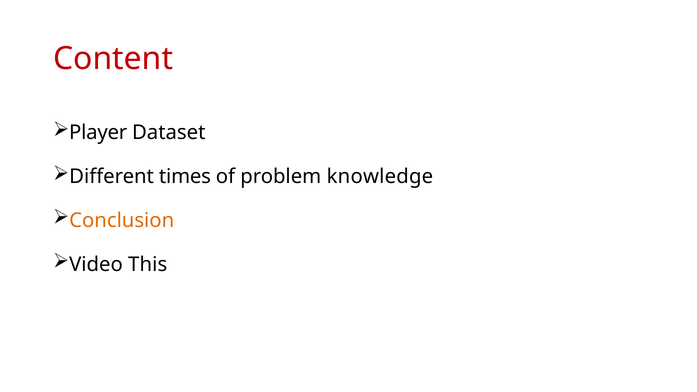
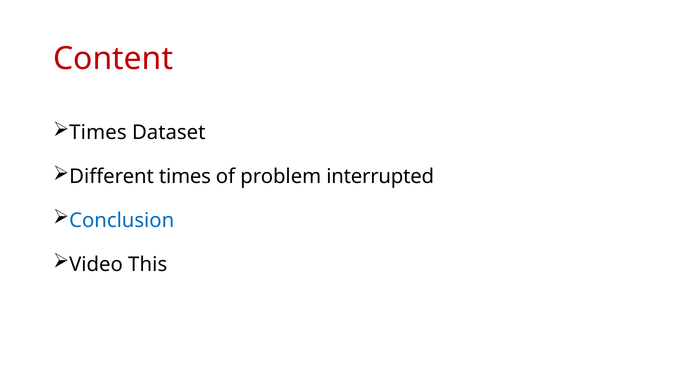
Player at (98, 133): Player -> Times
knowledge: knowledge -> interrupted
Conclusion colour: orange -> blue
